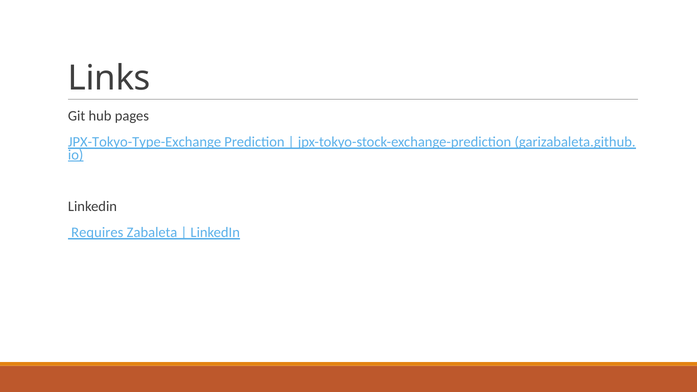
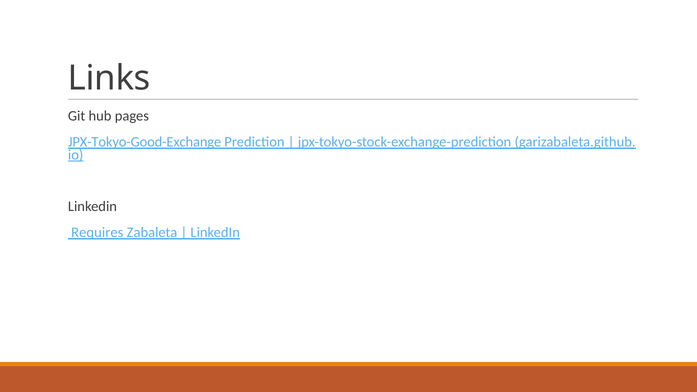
JPX-Tokyo-Type-Exchange: JPX-Tokyo-Type-Exchange -> JPX-Tokyo-Good-Exchange
